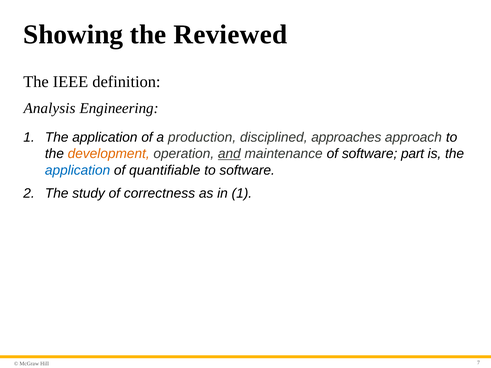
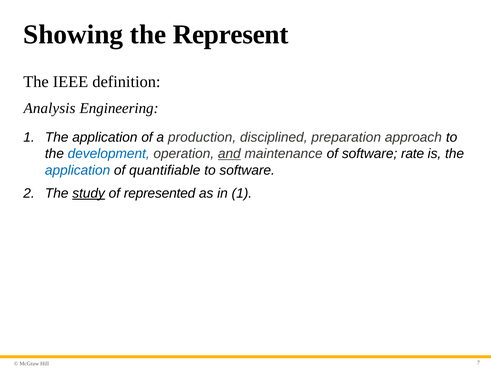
Reviewed: Reviewed -> Represent
approaches: approaches -> preparation
development colour: orange -> blue
part: part -> rate
study underline: none -> present
correctness: correctness -> represented
